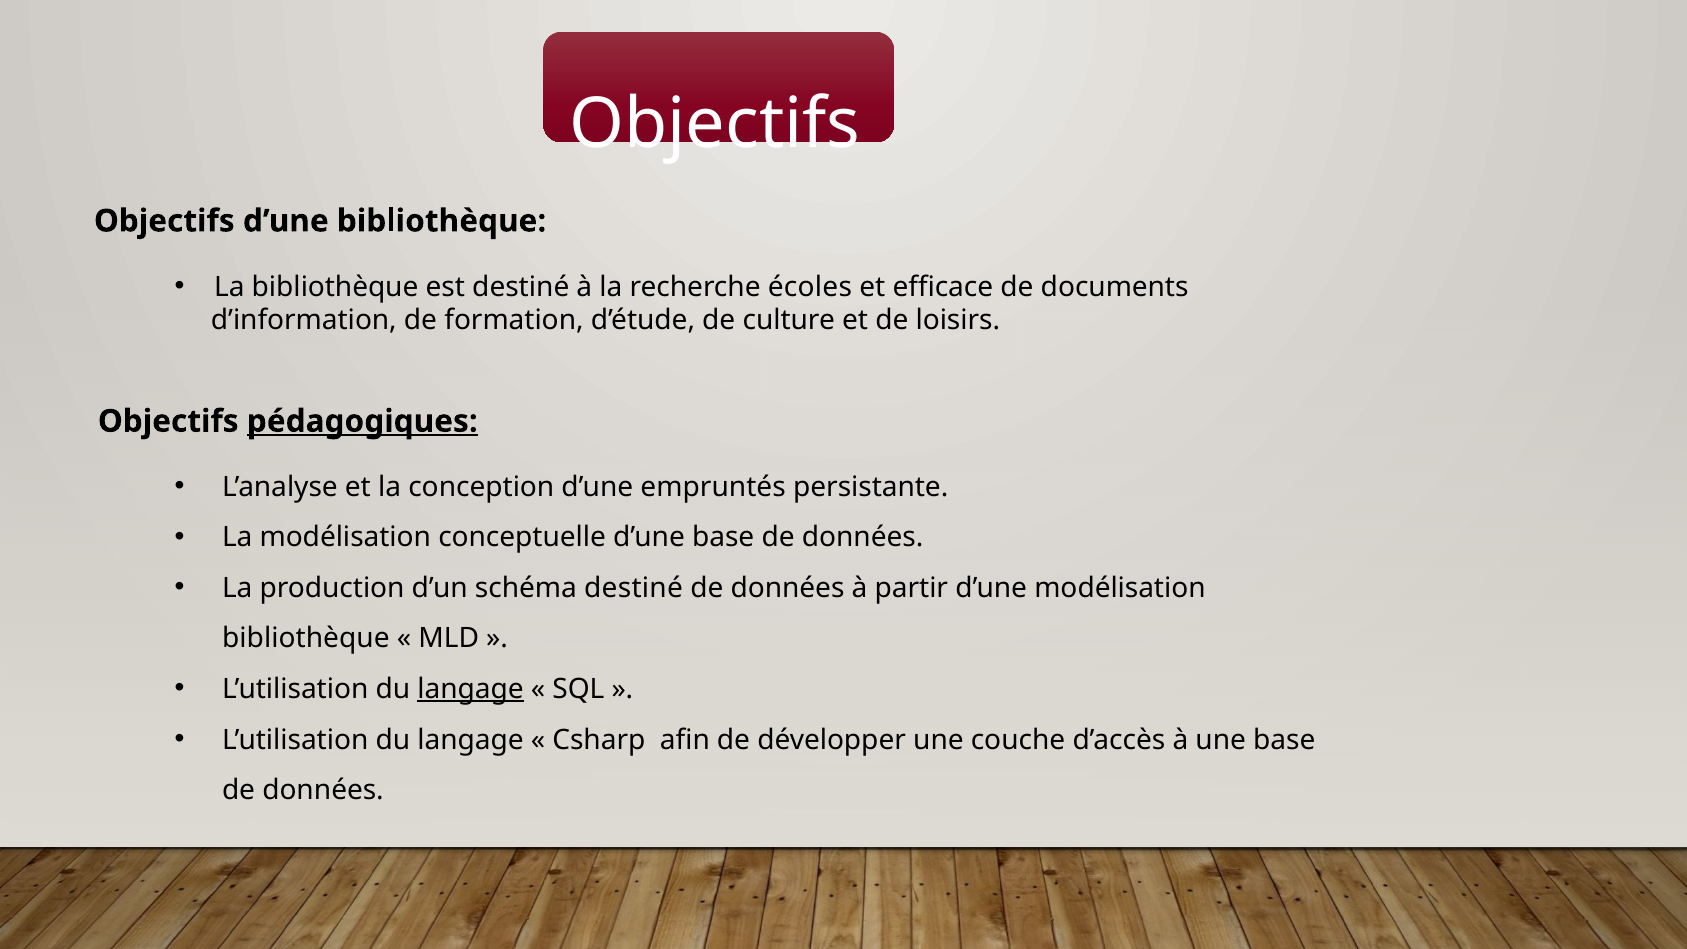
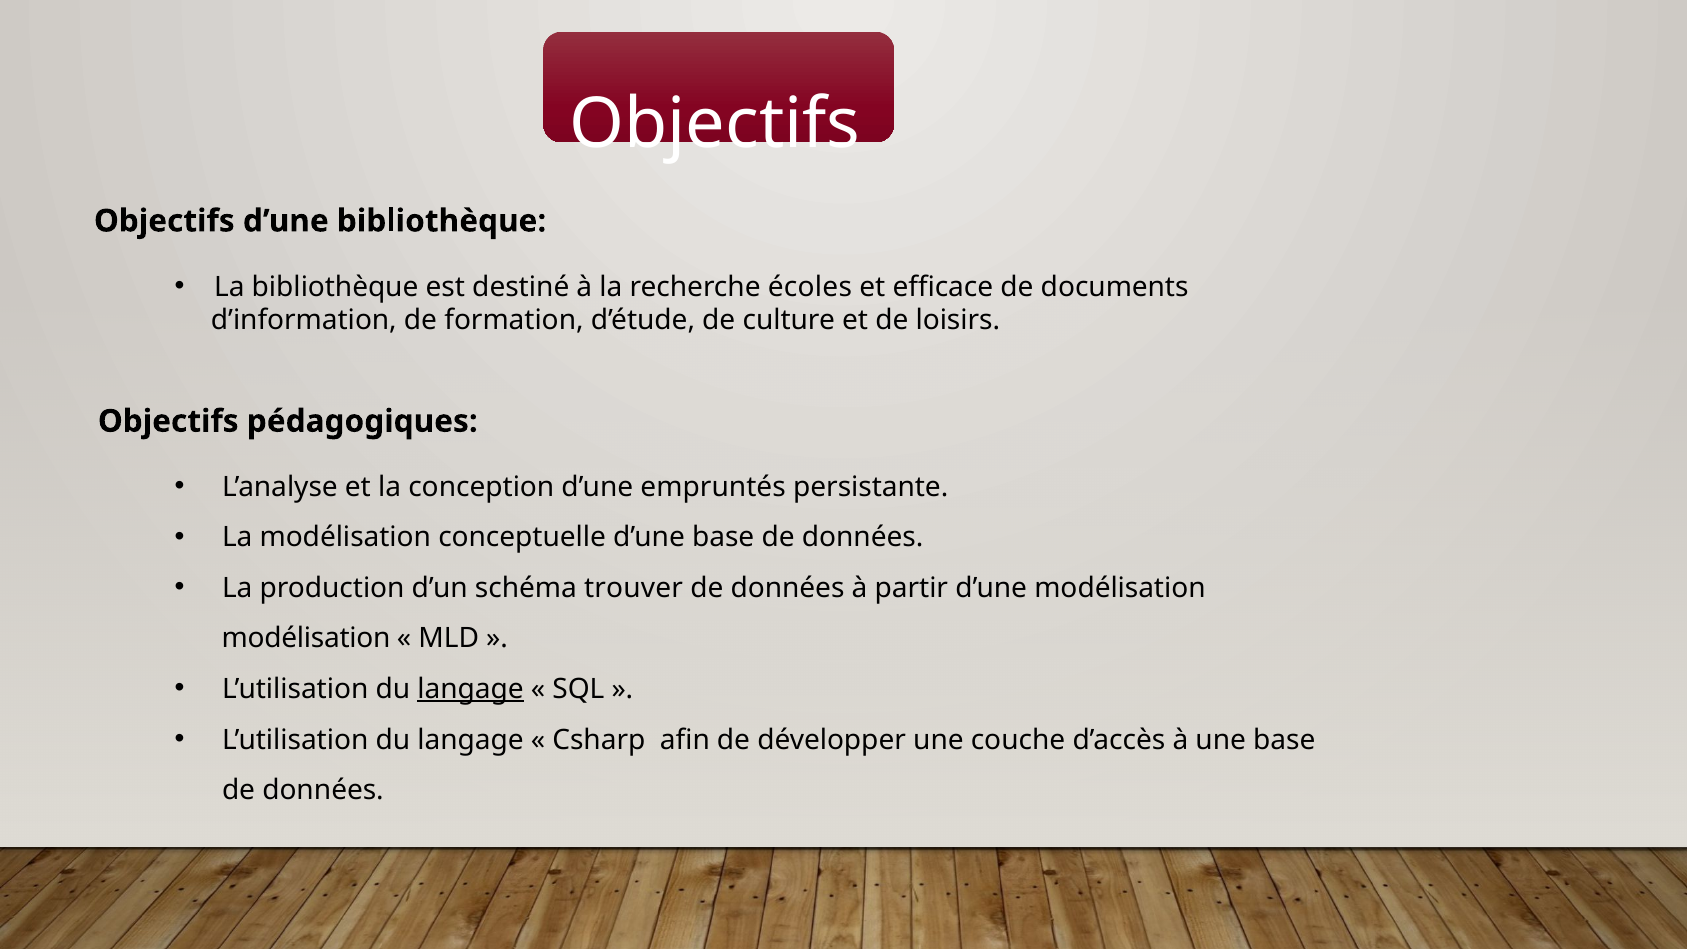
pédagogiques underline: present -> none
schéma destiné: destiné -> trouver
bibliothèque at (306, 639): bibliothèque -> modélisation
